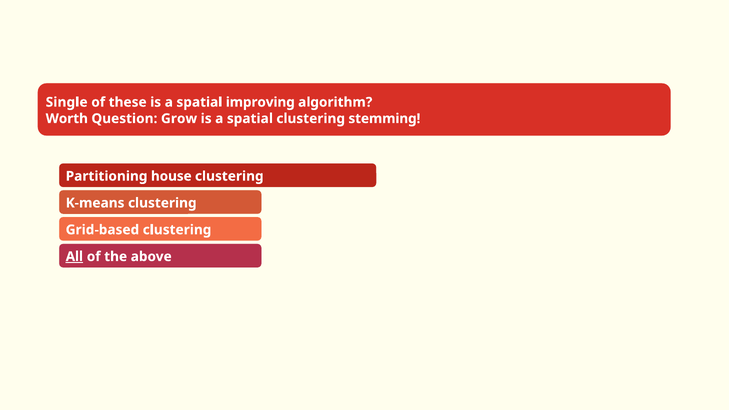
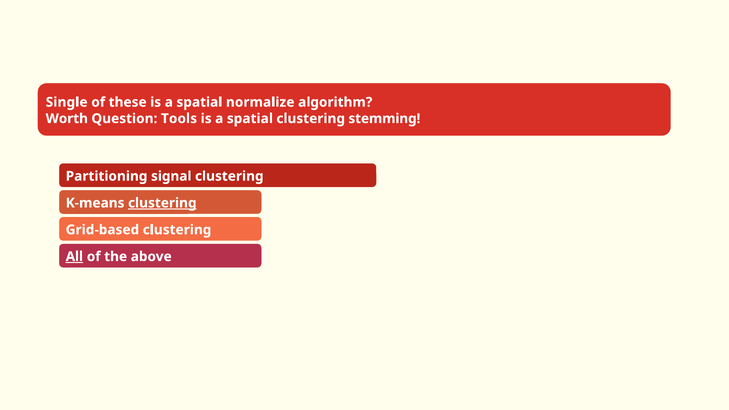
improving: improving -> normalize
Grow: Grow -> Tools
house: house -> signal
clustering at (162, 203) underline: none -> present
